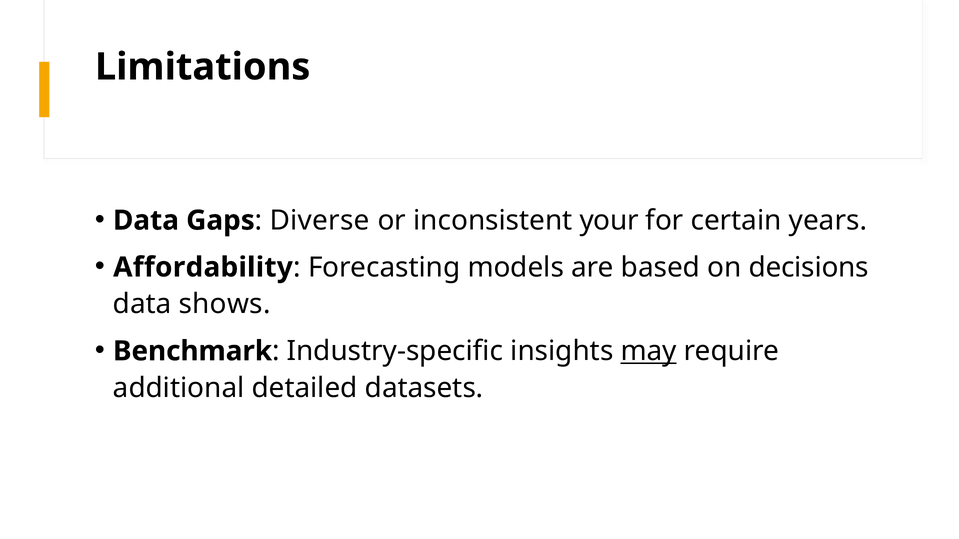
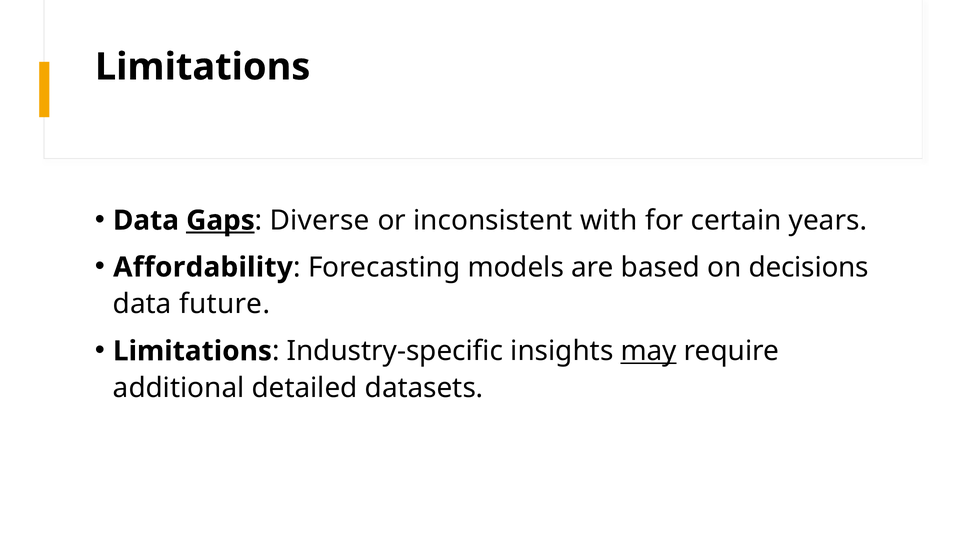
Gaps underline: none -> present
your: your -> with
shows: shows -> future
Benchmark at (193, 351): Benchmark -> Limitations
